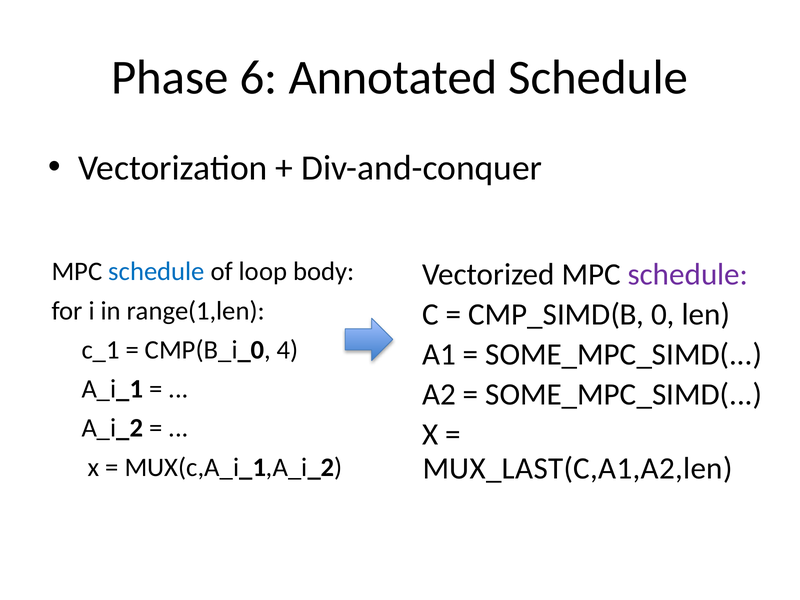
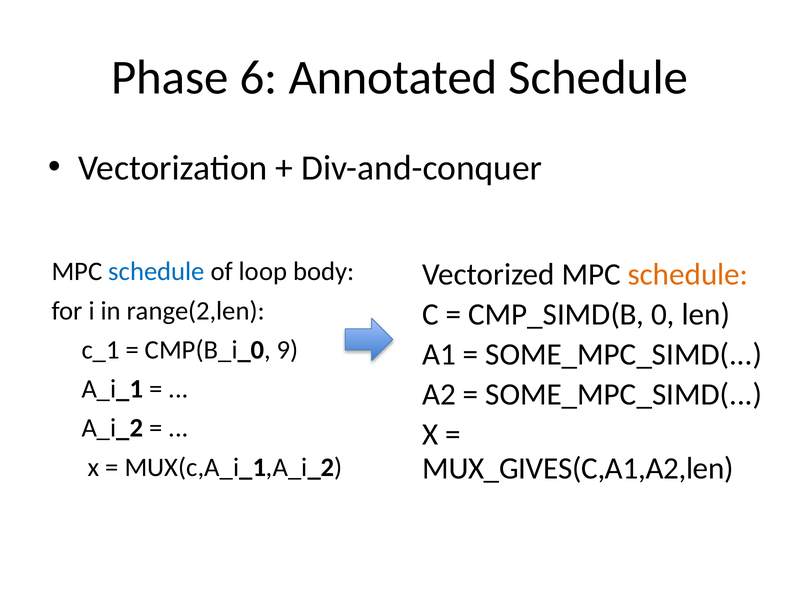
schedule at (688, 275) colour: purple -> orange
range(1,len: range(1,len -> range(2,len
4: 4 -> 9
MUX_LAST(C,A1,A2,len: MUX_LAST(C,A1,A2,len -> MUX_GIVES(C,A1,A2,len
